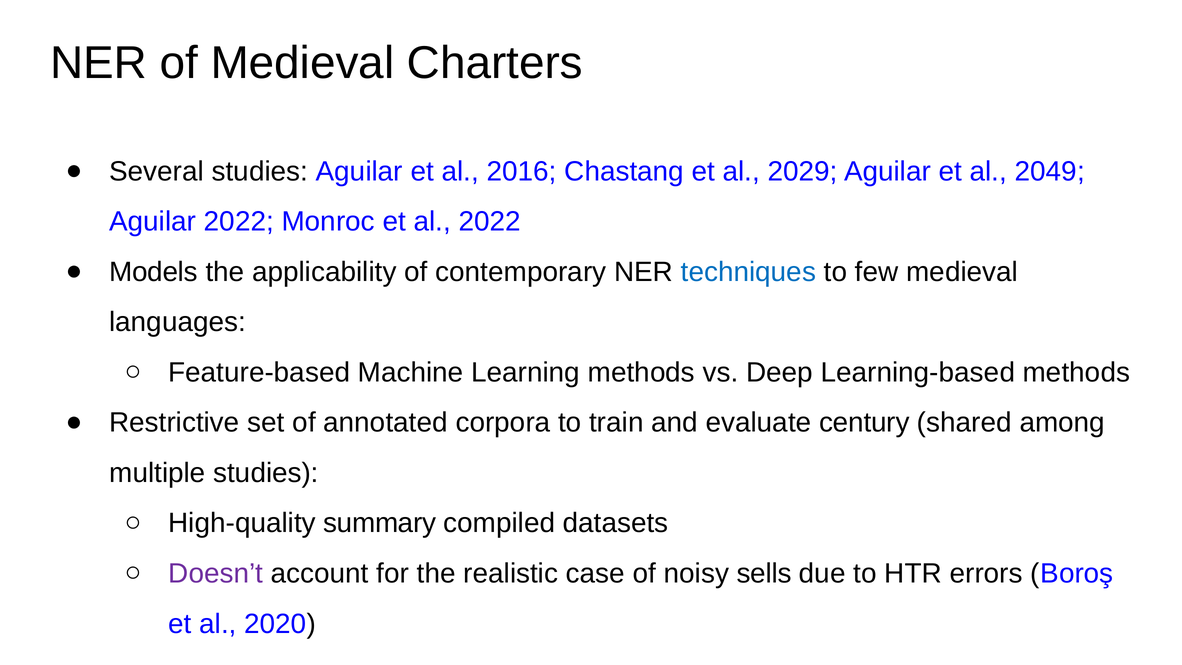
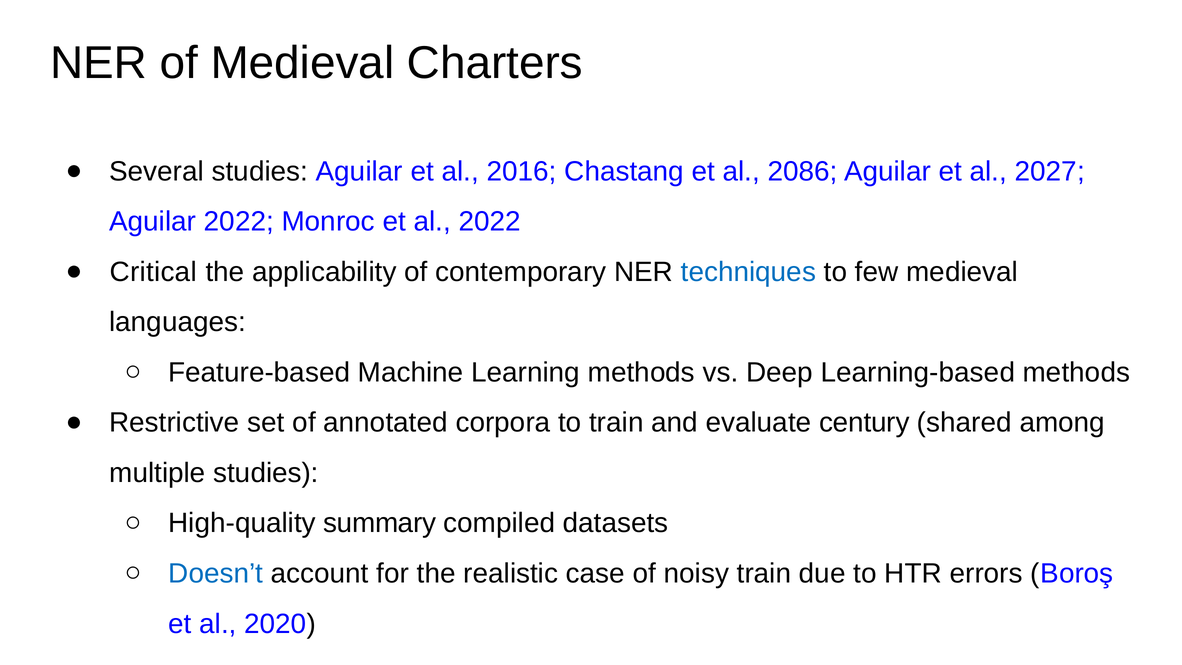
2029: 2029 -> 2086
2049: 2049 -> 2027
Models: Models -> Critical
Doesn’t colour: purple -> blue
noisy sells: sells -> train
